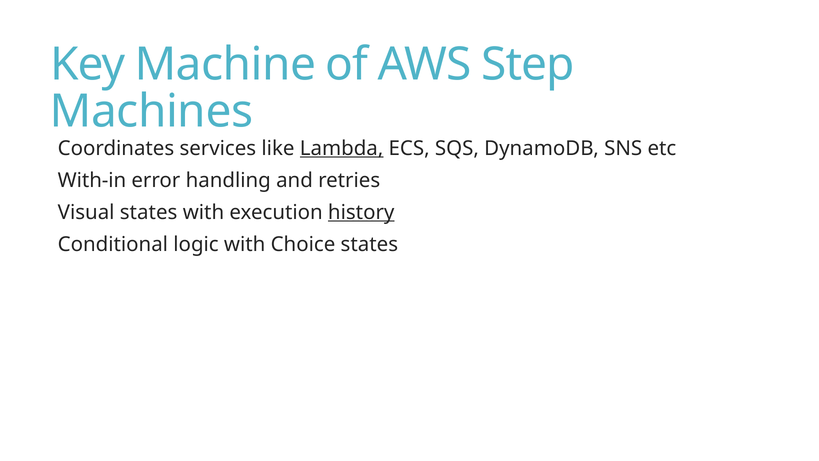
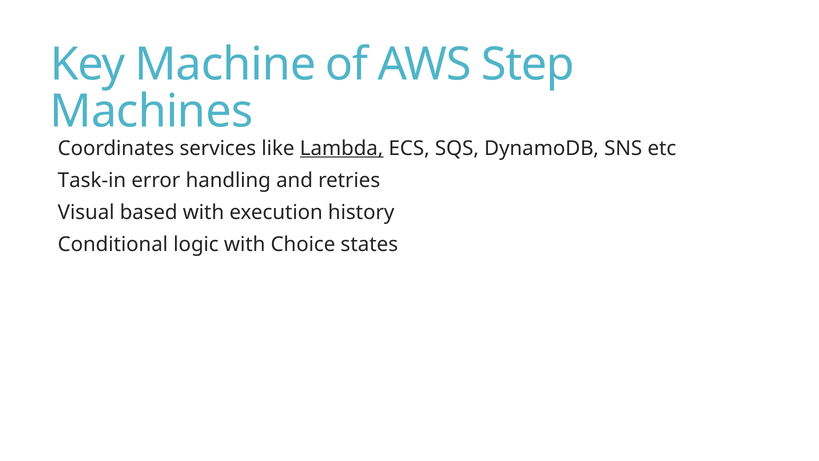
With-in: With-in -> Task-in
Visual states: states -> based
history underline: present -> none
